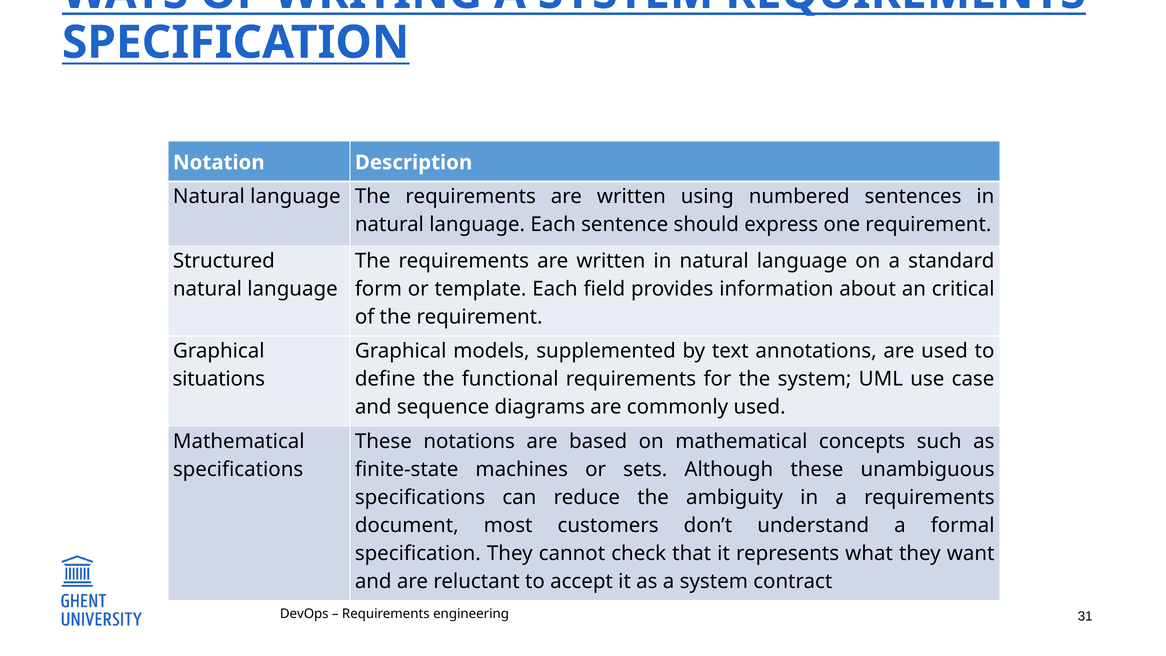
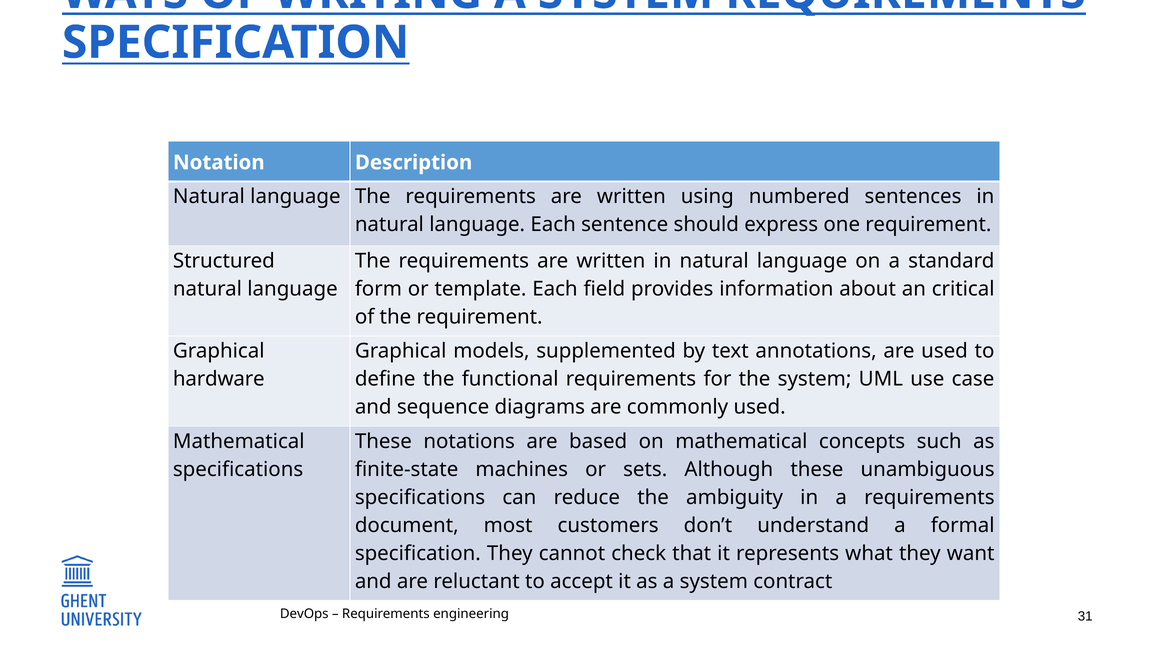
situations: situations -> hardware
